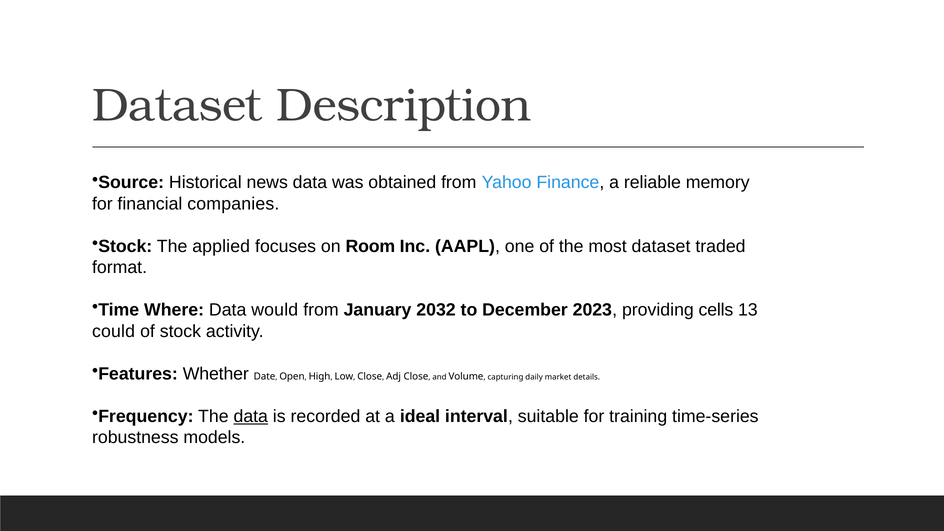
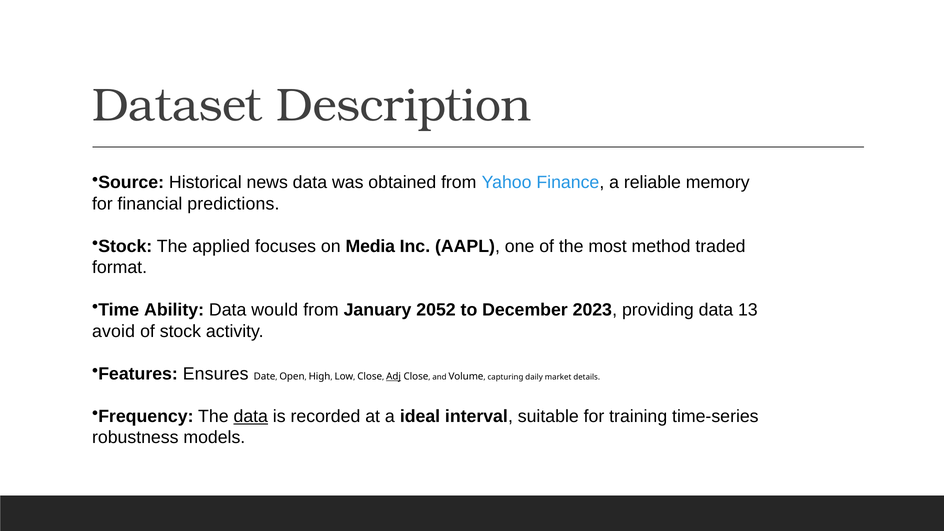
companies: companies -> predictions
Room: Room -> Media
most dataset: dataset -> method
Where: Where -> Ability
2032: 2032 -> 2052
providing cells: cells -> data
could: could -> avoid
Whether: Whether -> Ensures
Adj underline: none -> present
